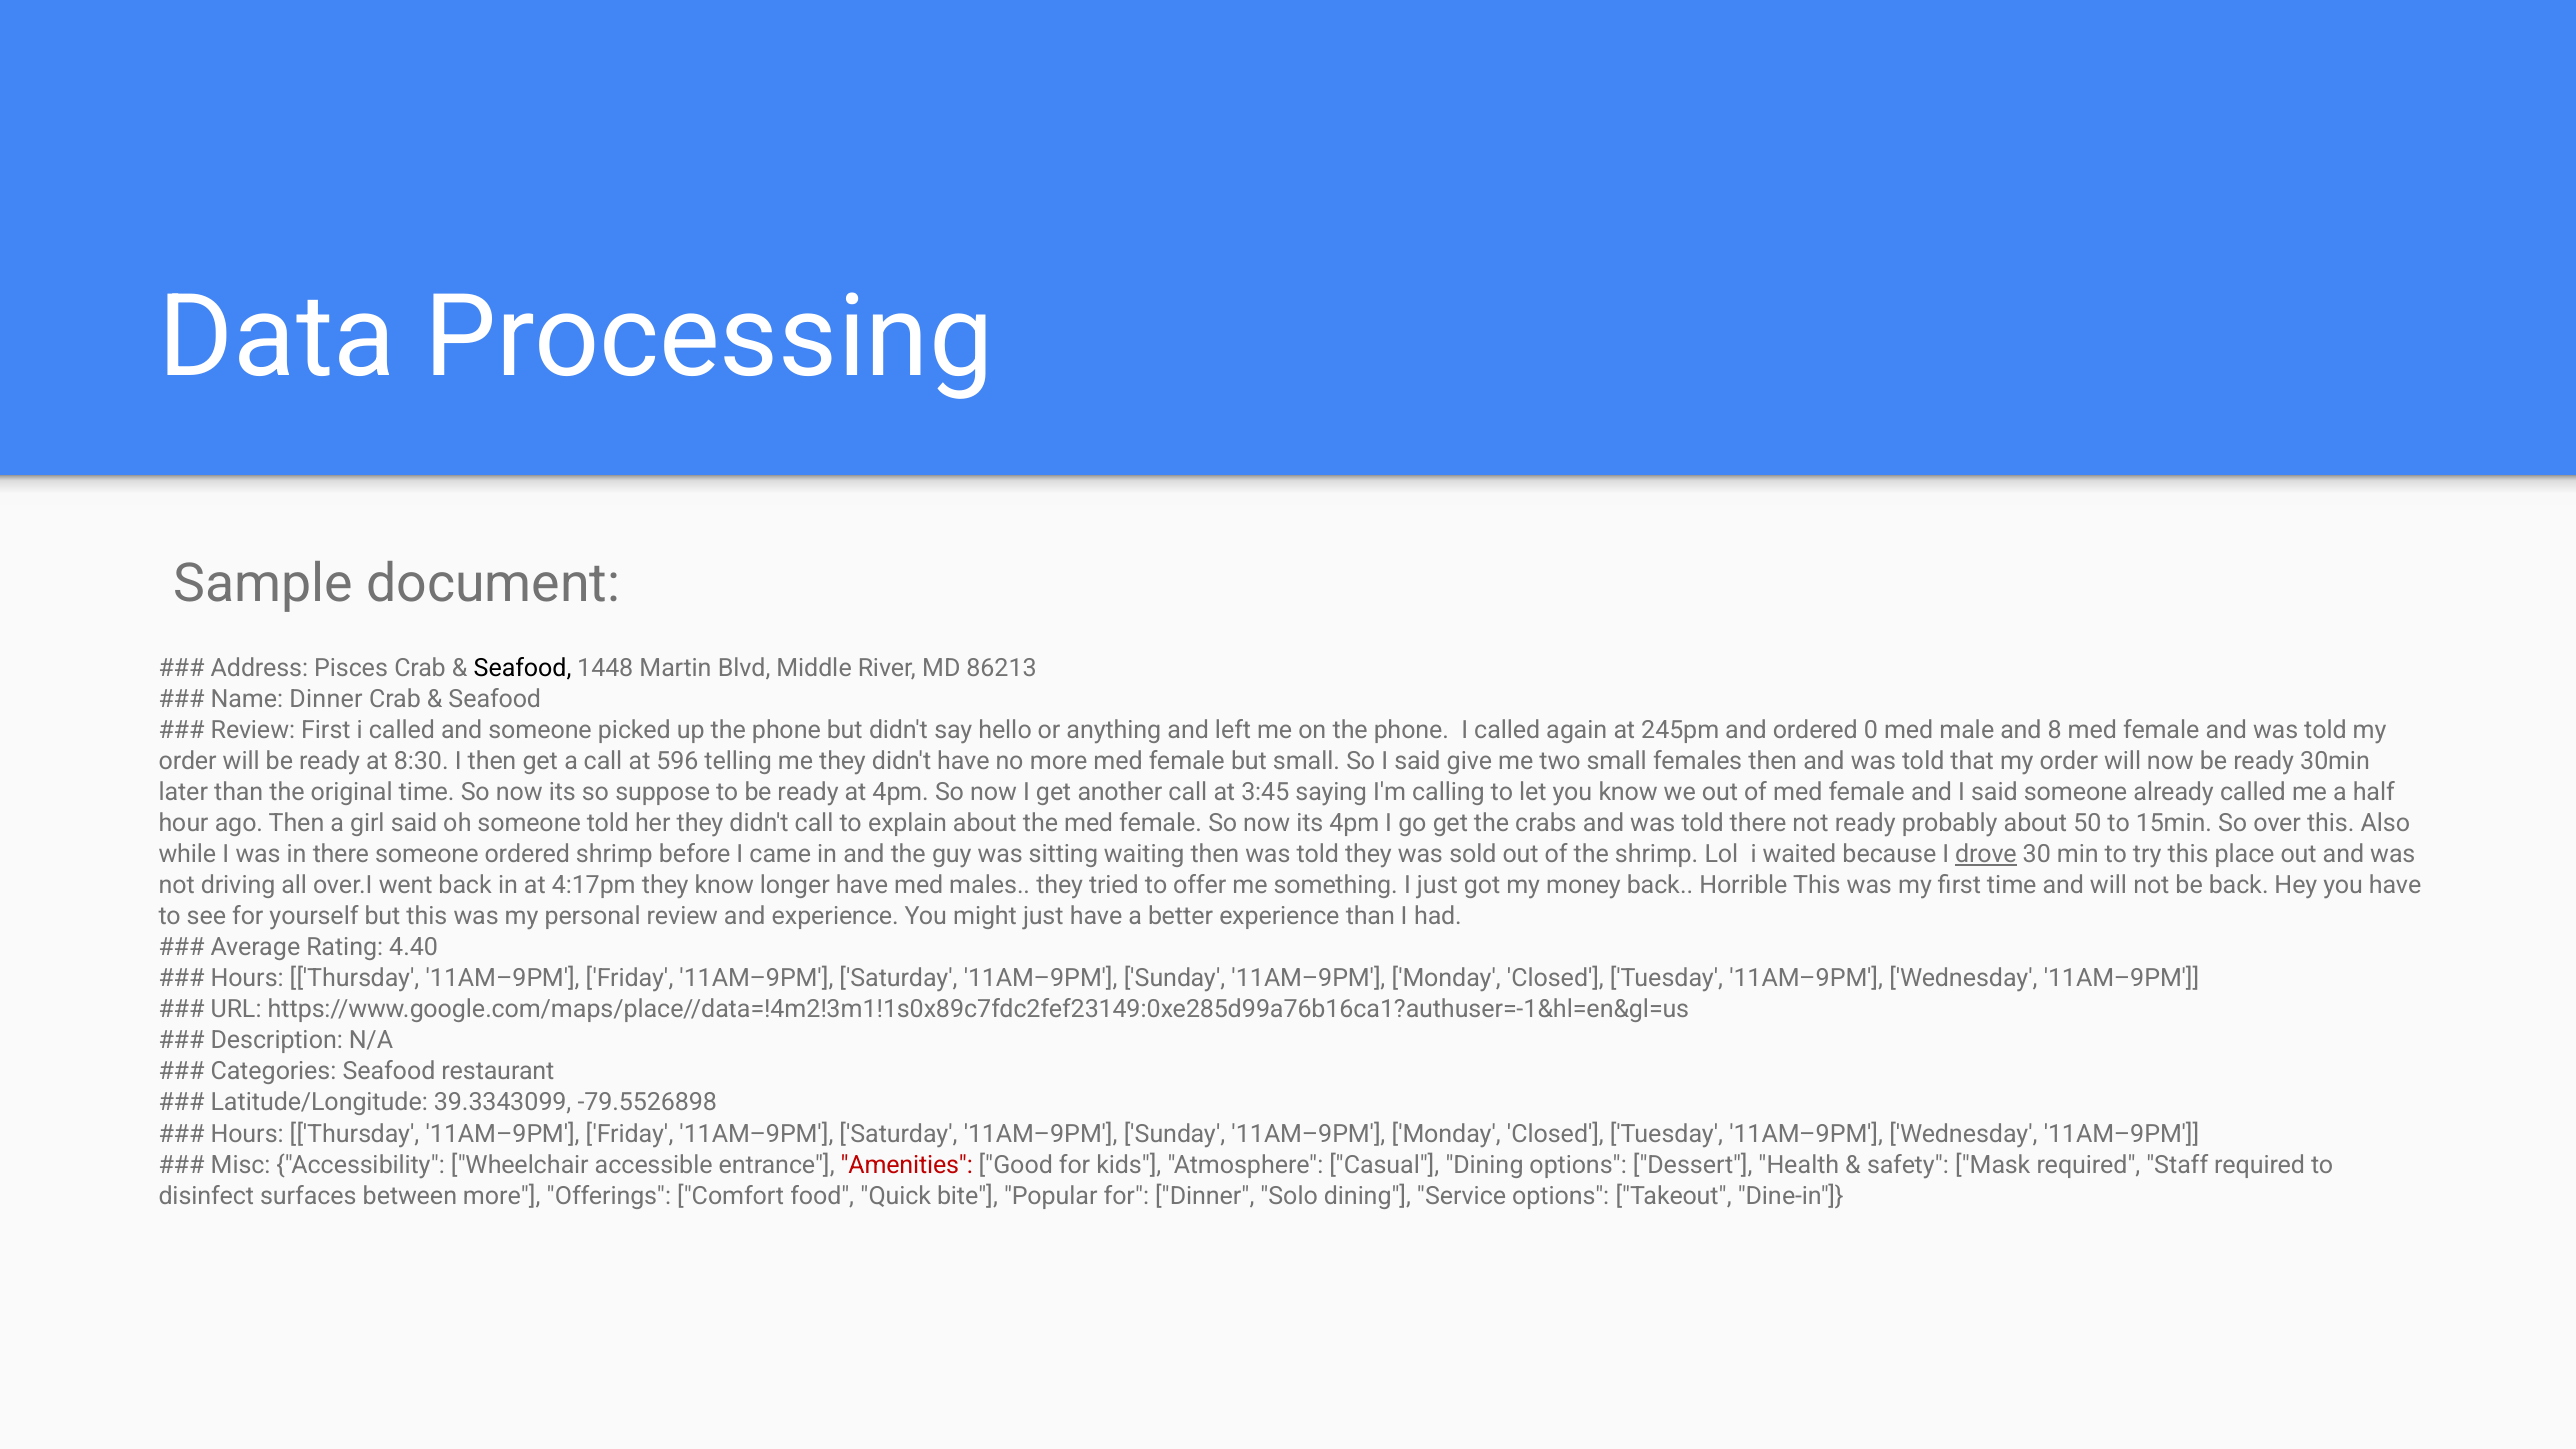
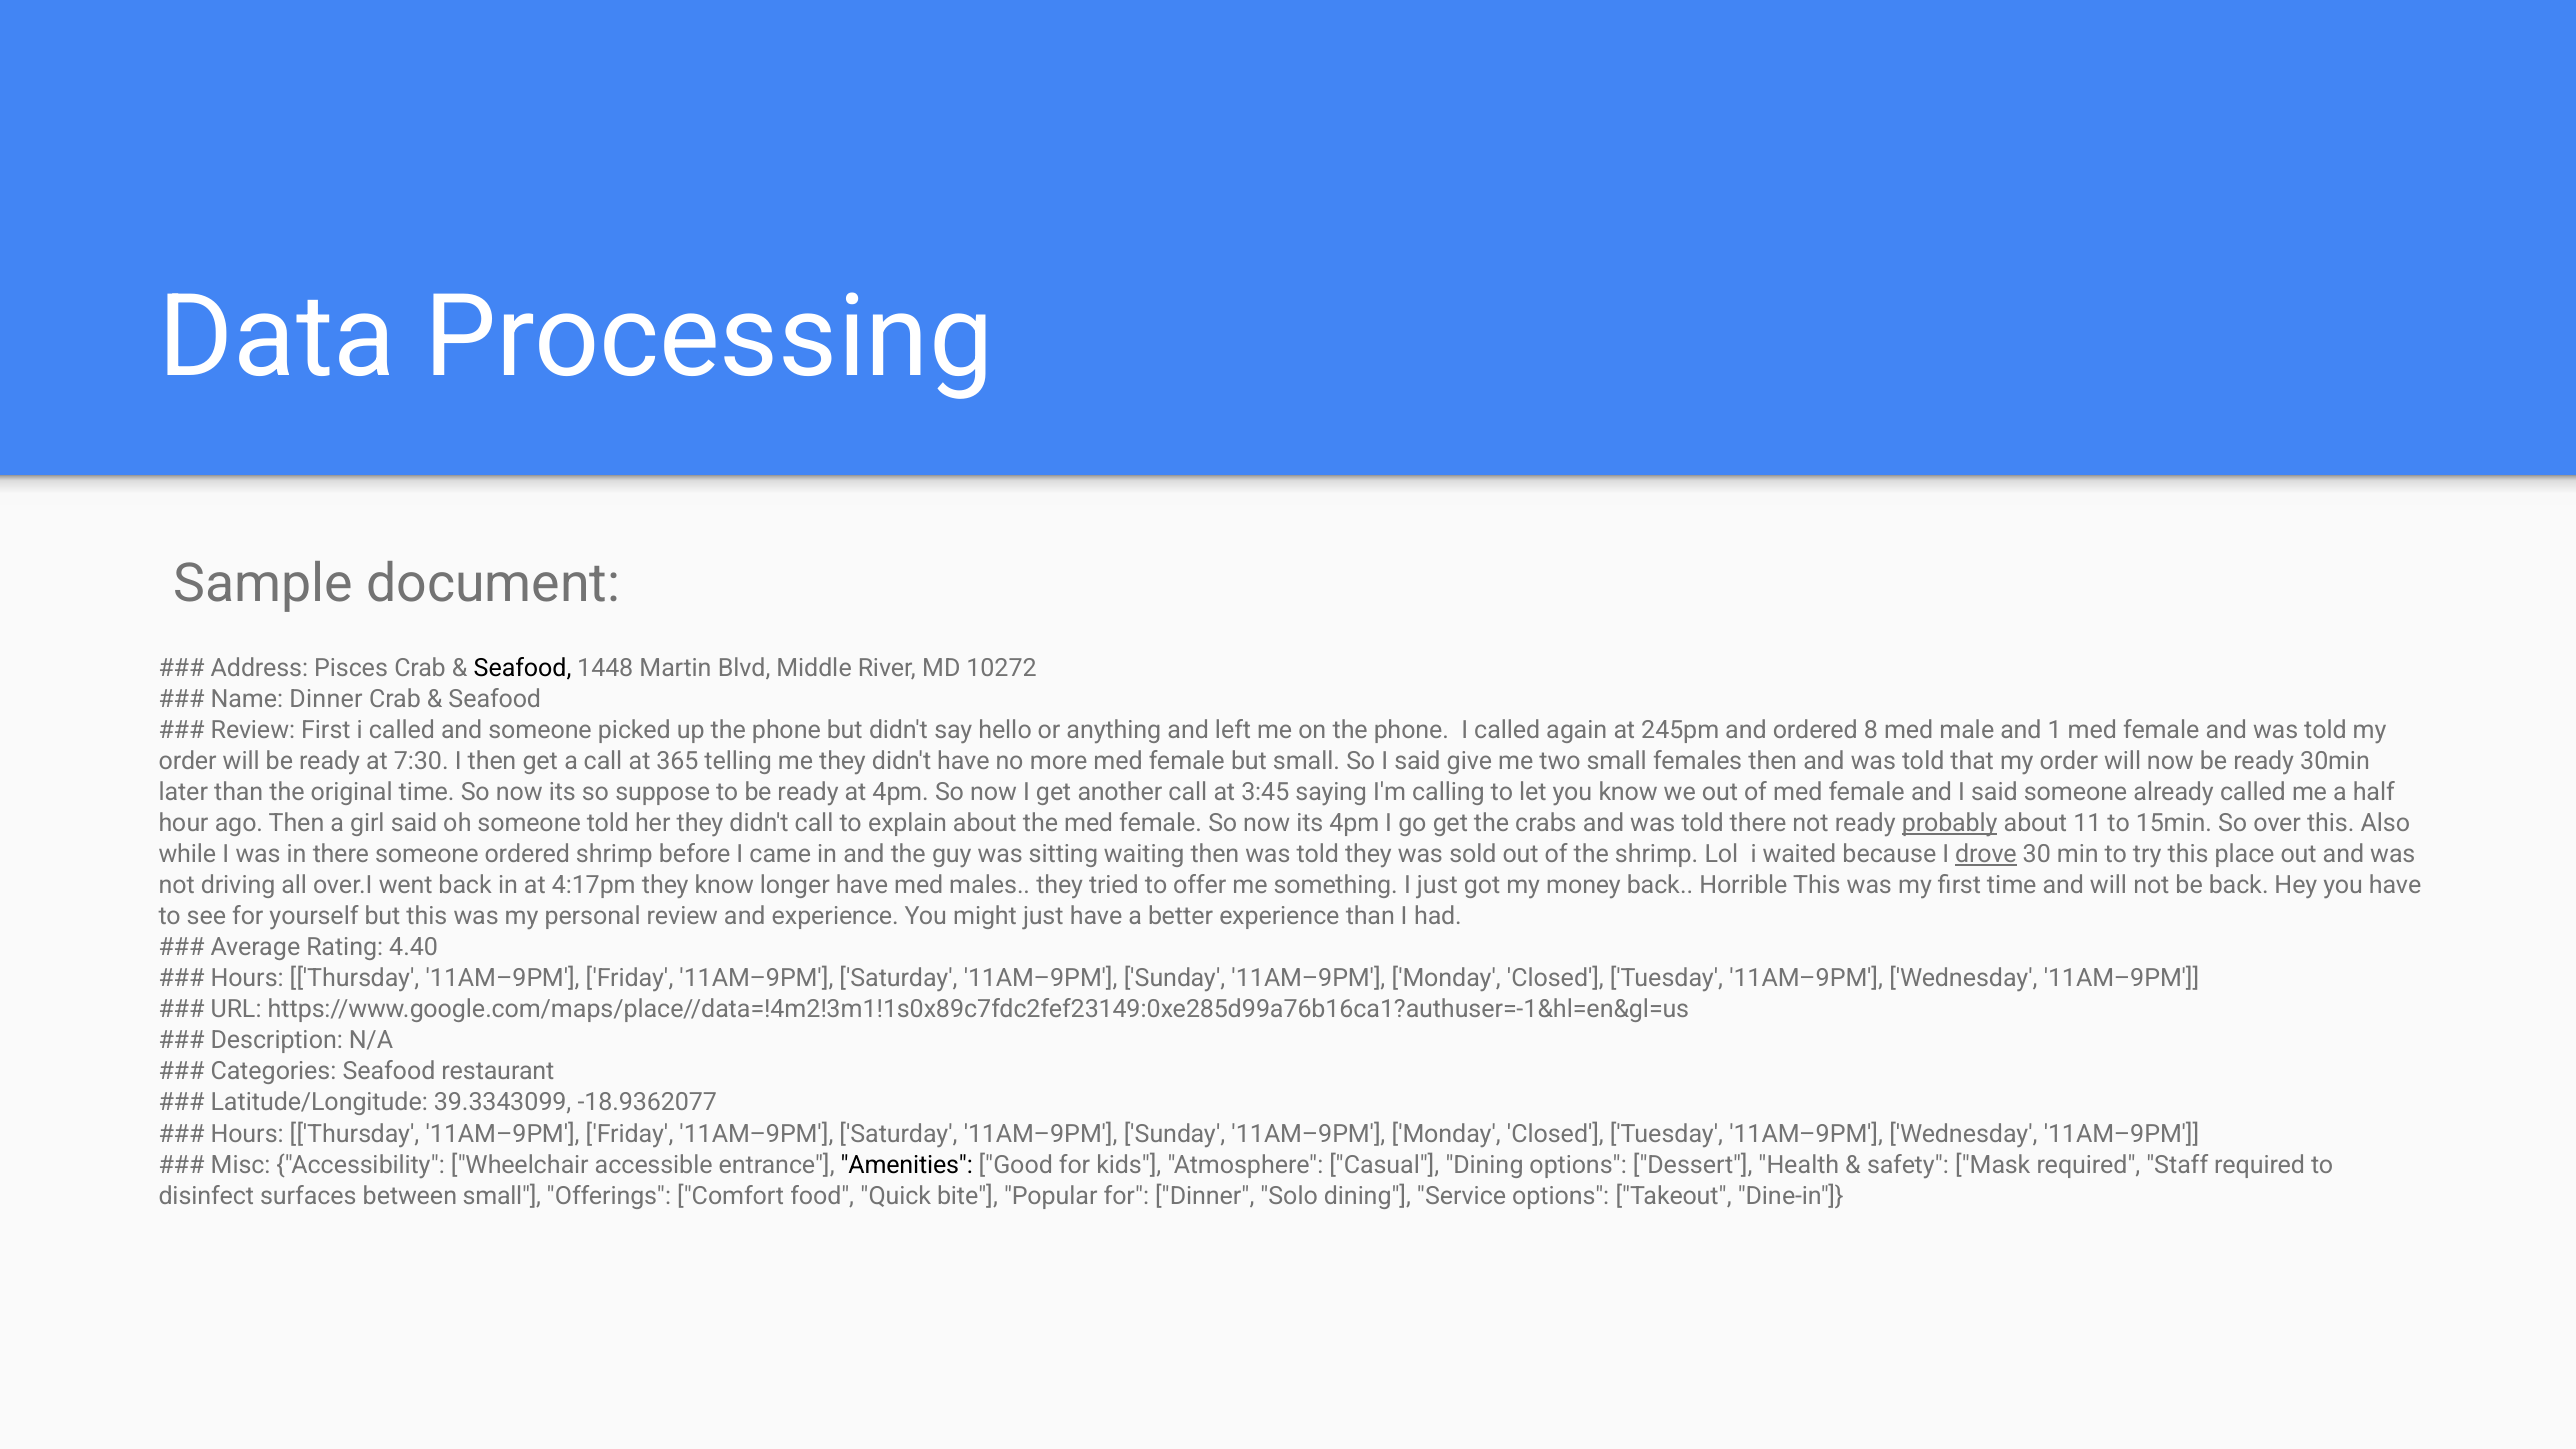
86213: 86213 -> 10272
0: 0 -> 8
8: 8 -> 1
8:30: 8:30 -> 7:30
596: 596 -> 365
probably underline: none -> present
50: 50 -> 11
-79.5526898: -79.5526898 -> -18.9362077
Amenities colour: red -> black
between more: more -> small
